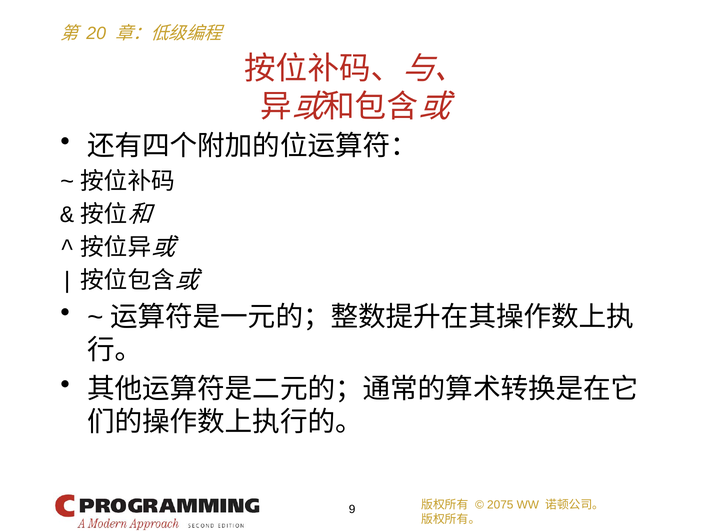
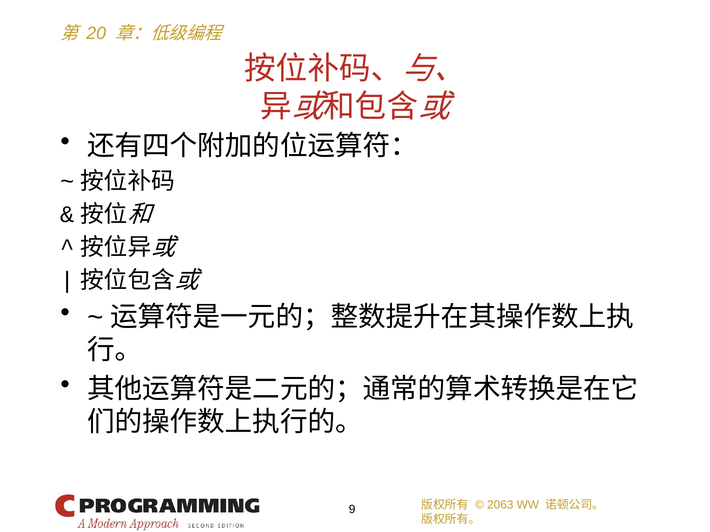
2075: 2075 -> 2063
